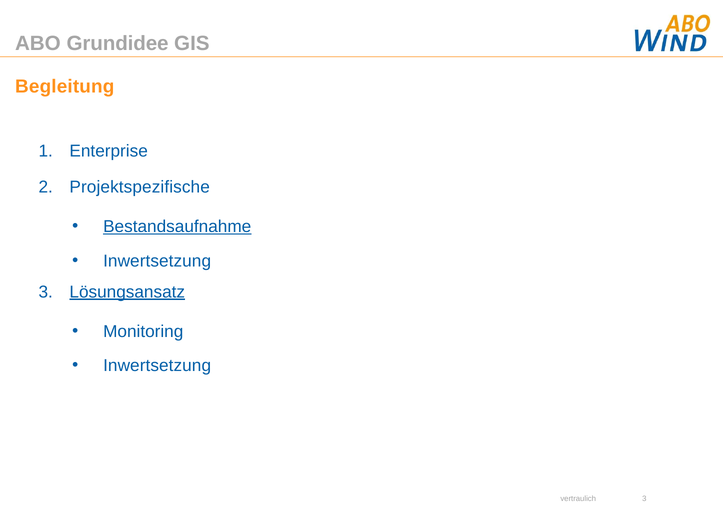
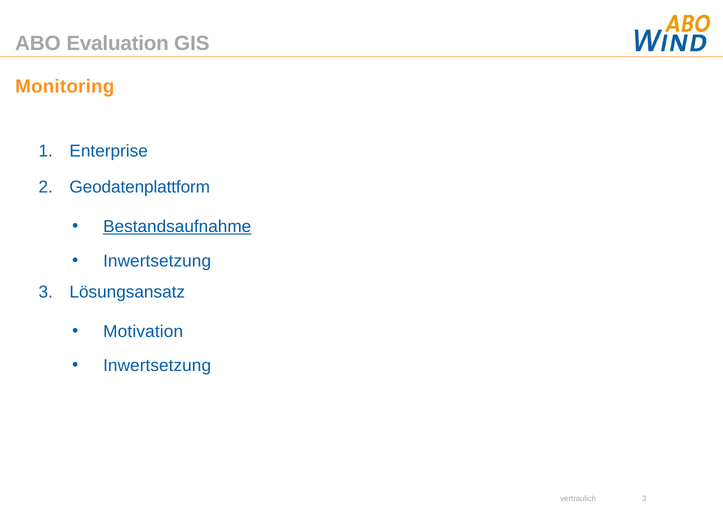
Grundidee: Grundidee -> Evaluation
Begleitung: Begleitung -> Monitoring
Projektspezifische: Projektspezifische -> Geodatenplattform
Lösungsansatz underline: present -> none
Monitoring: Monitoring -> Motivation
